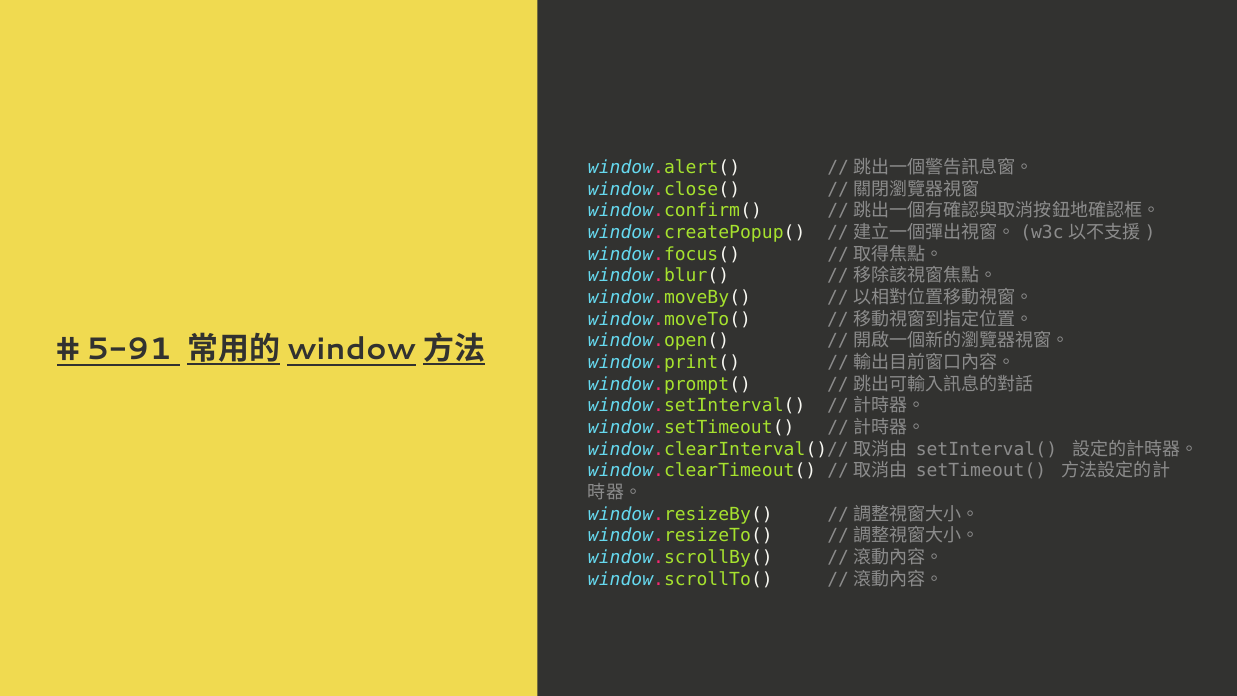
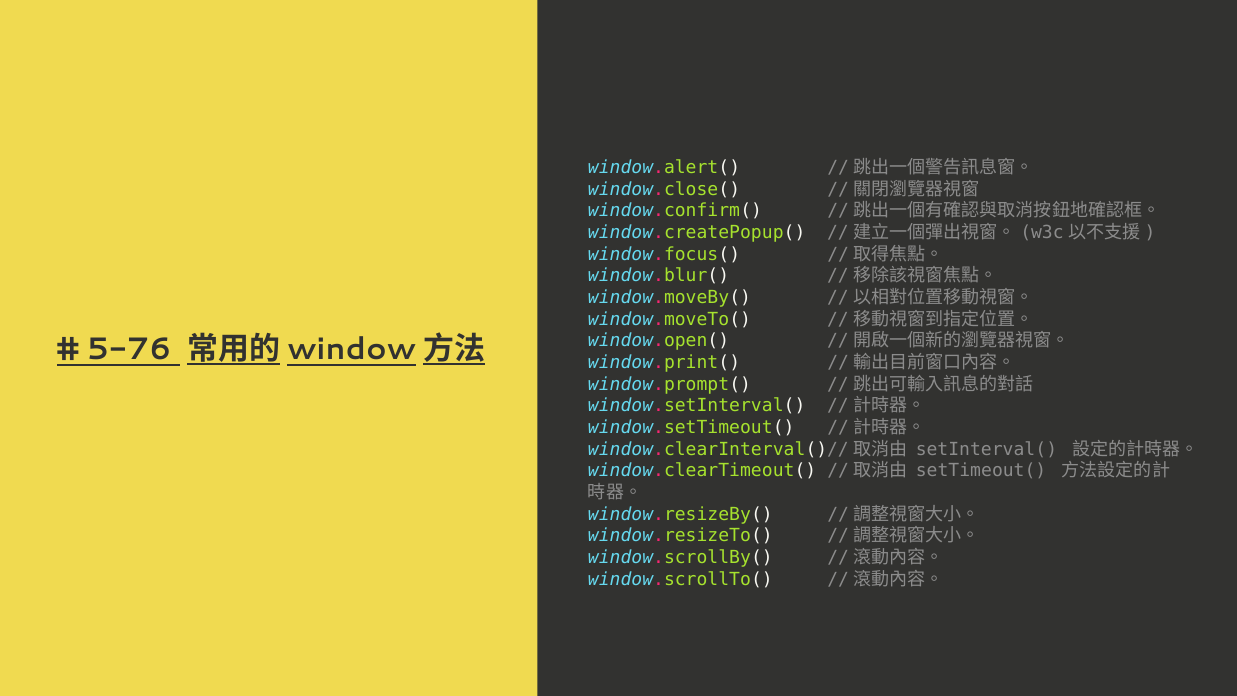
5-91: 5-91 -> 5-76
